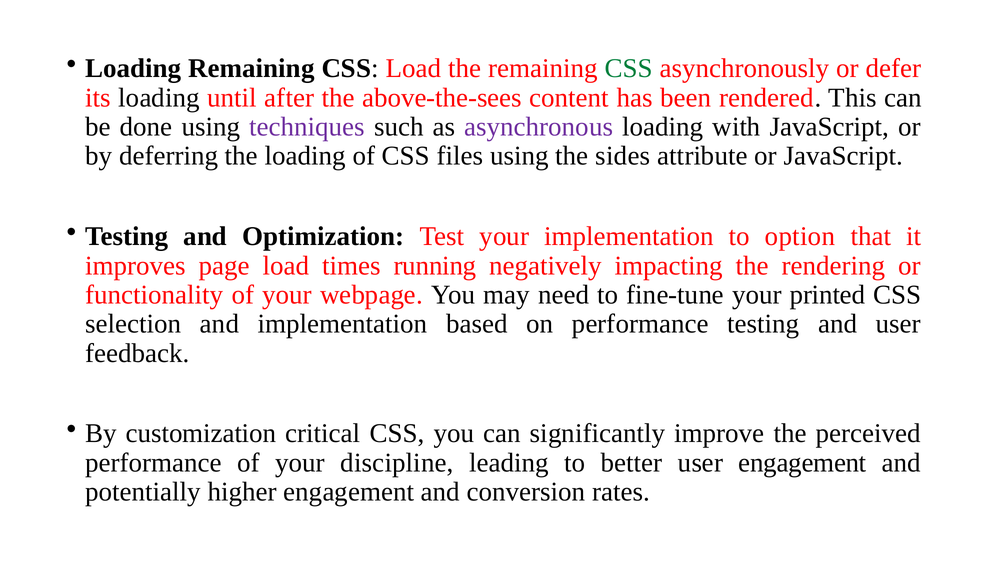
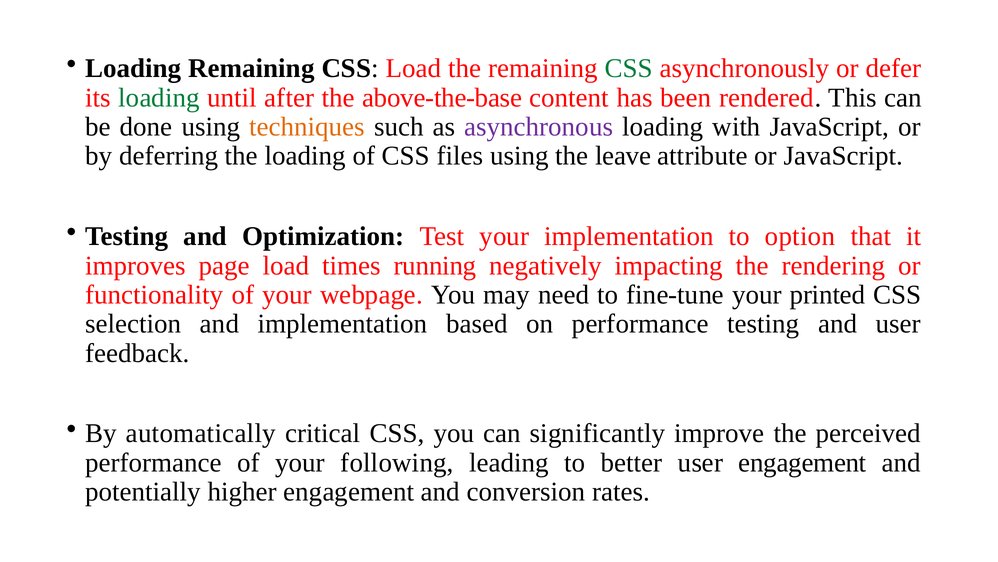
loading at (159, 97) colour: black -> green
above-the-sees: above-the-sees -> above-the-base
techniques colour: purple -> orange
sides: sides -> leave
customization: customization -> automatically
discipline: discipline -> following
